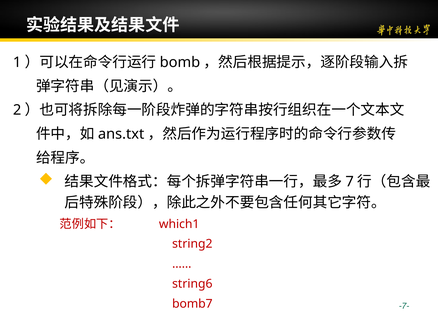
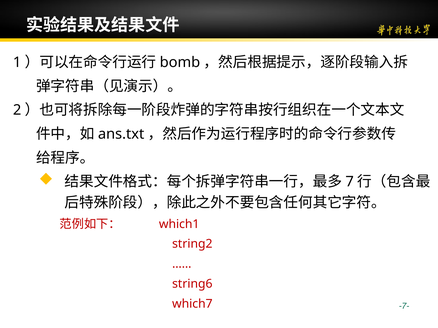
bomb7: bomb7 -> which7
